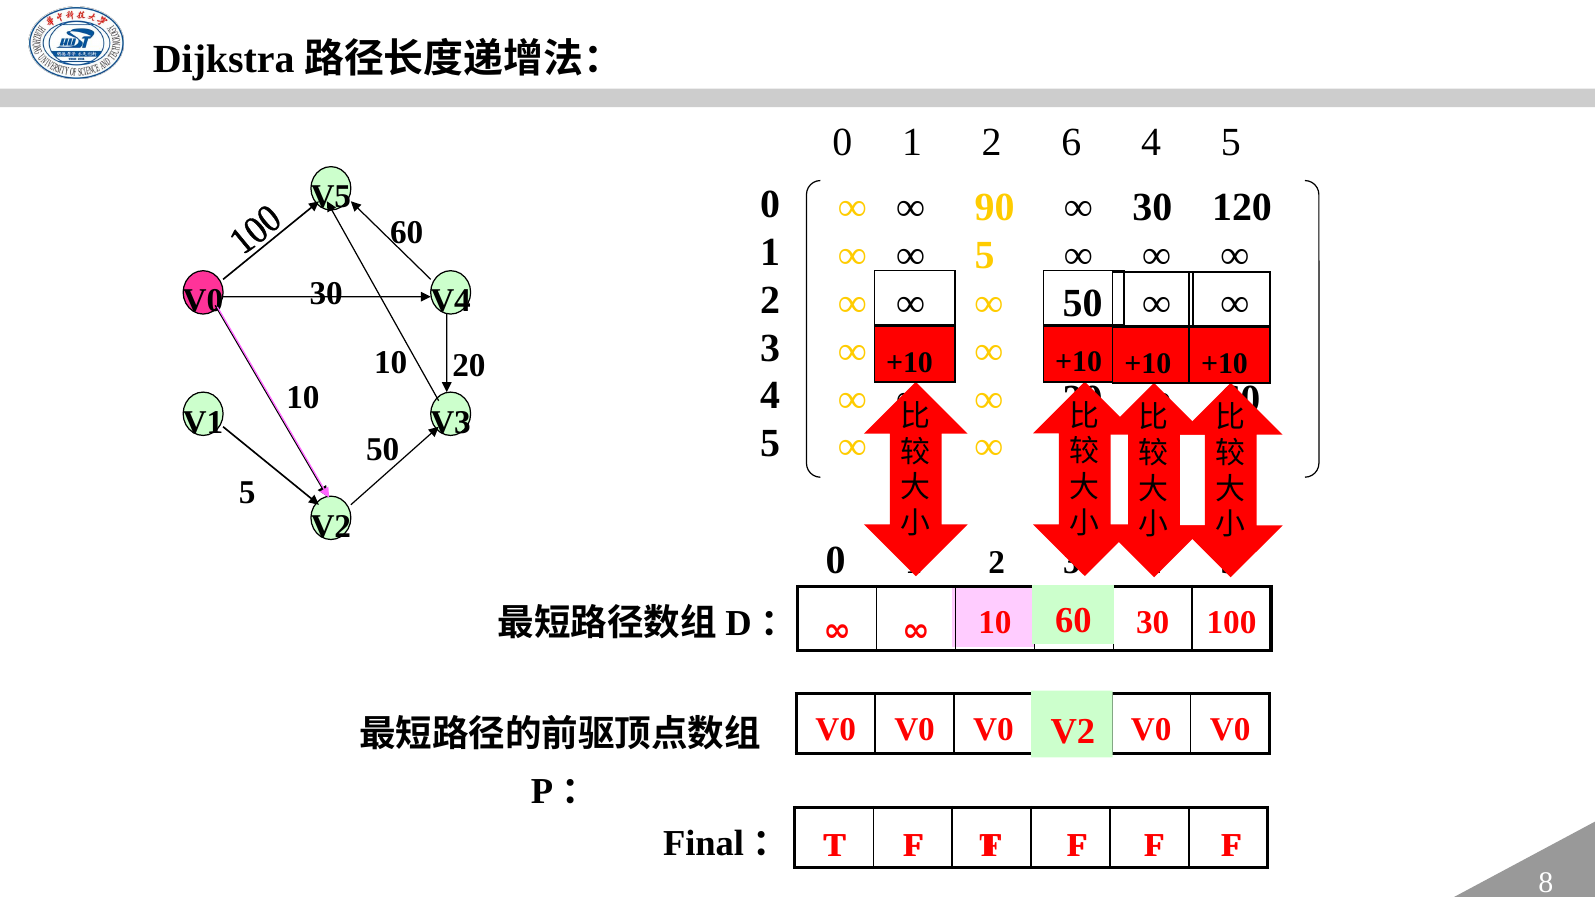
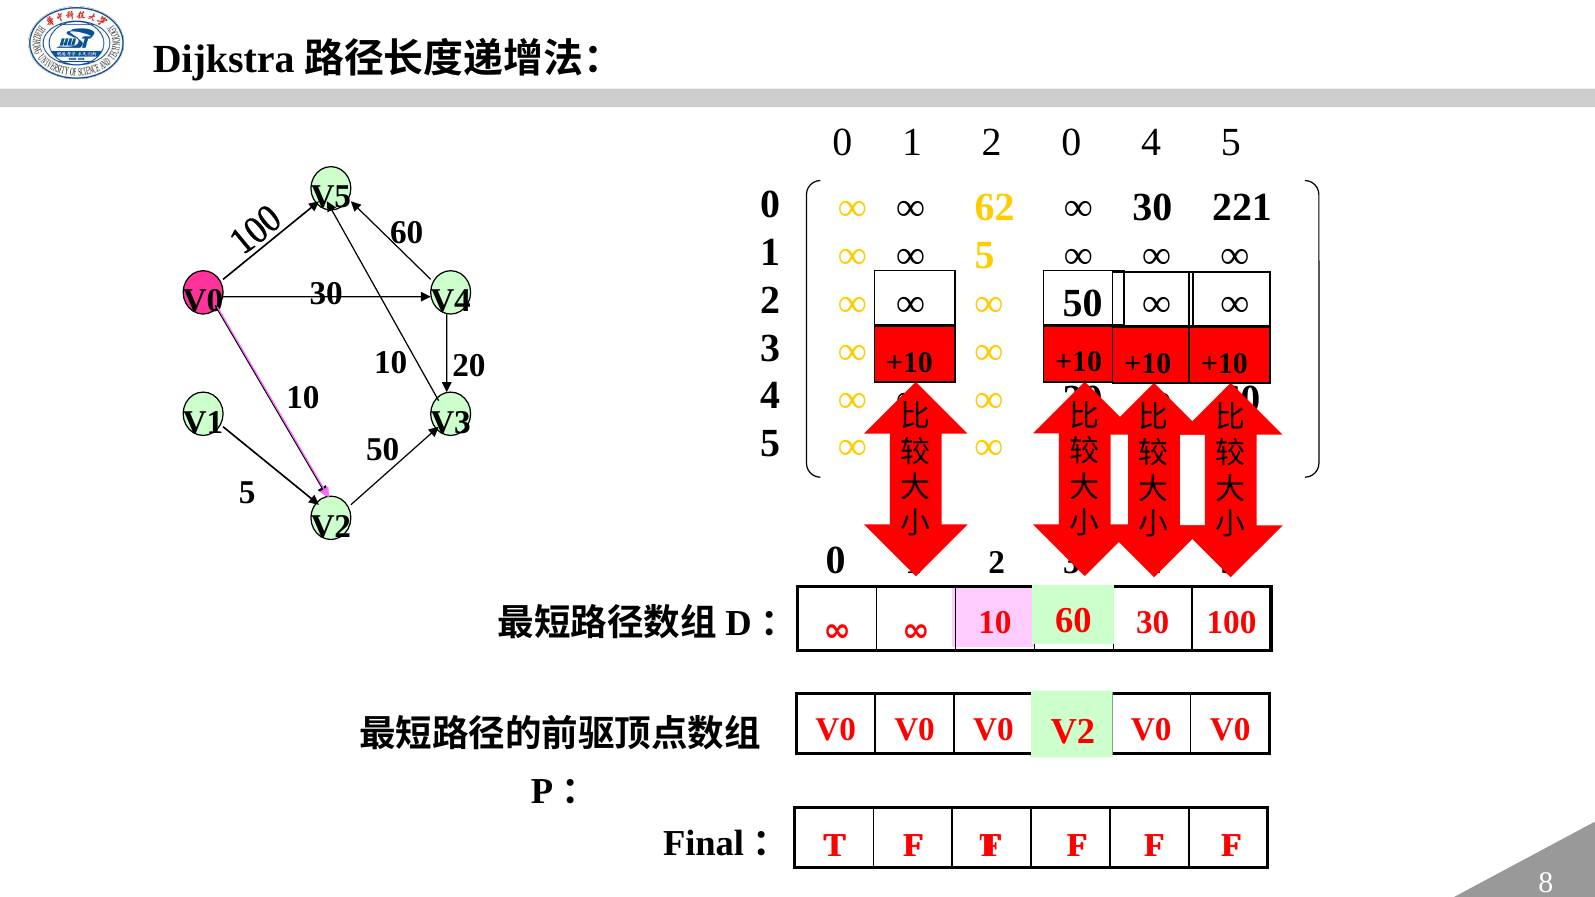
2 6: 6 -> 0
90: 90 -> 62
120: 120 -> 221
